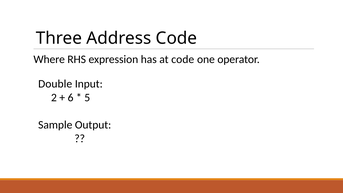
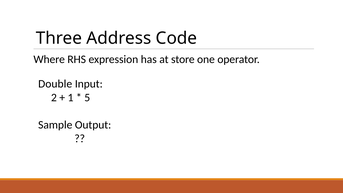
at code: code -> store
6: 6 -> 1
